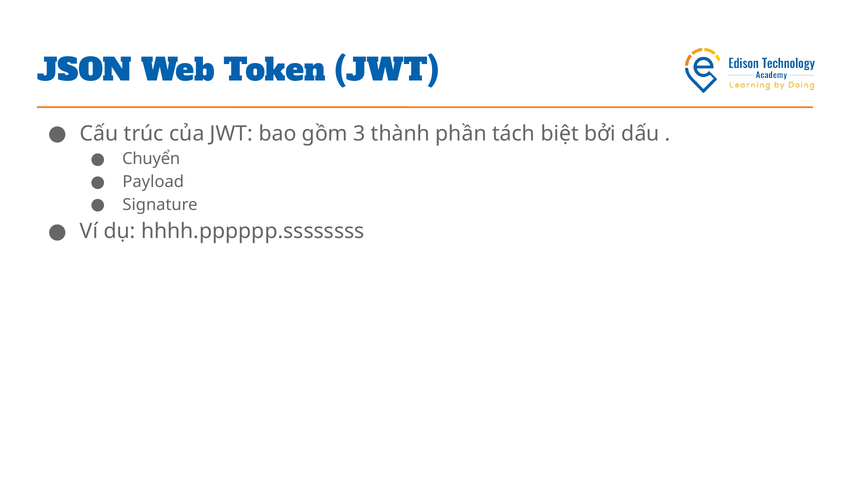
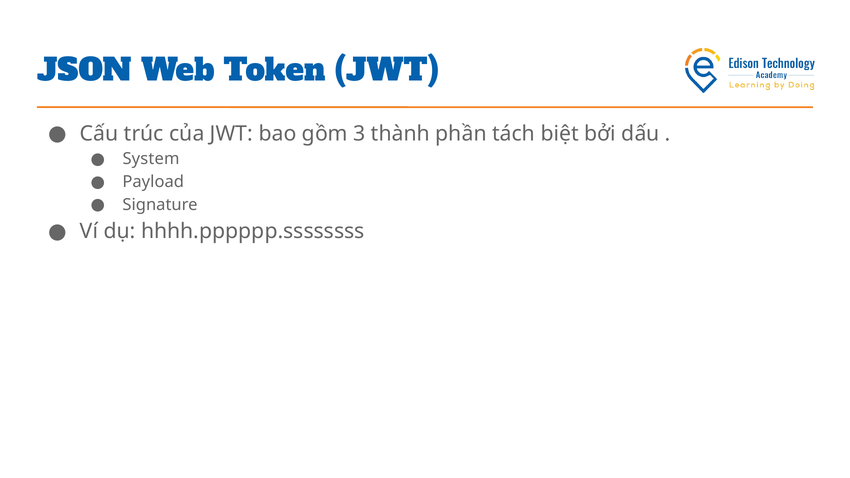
Chuyển: Chuyển -> System
